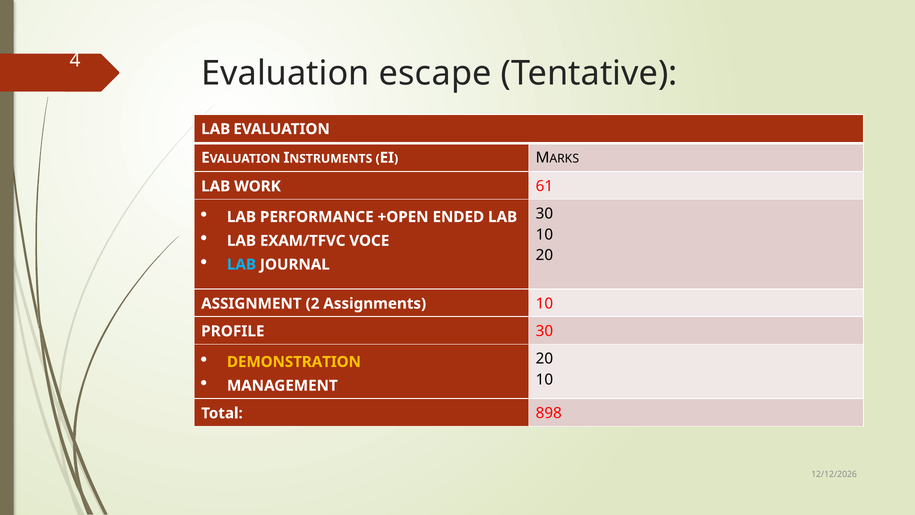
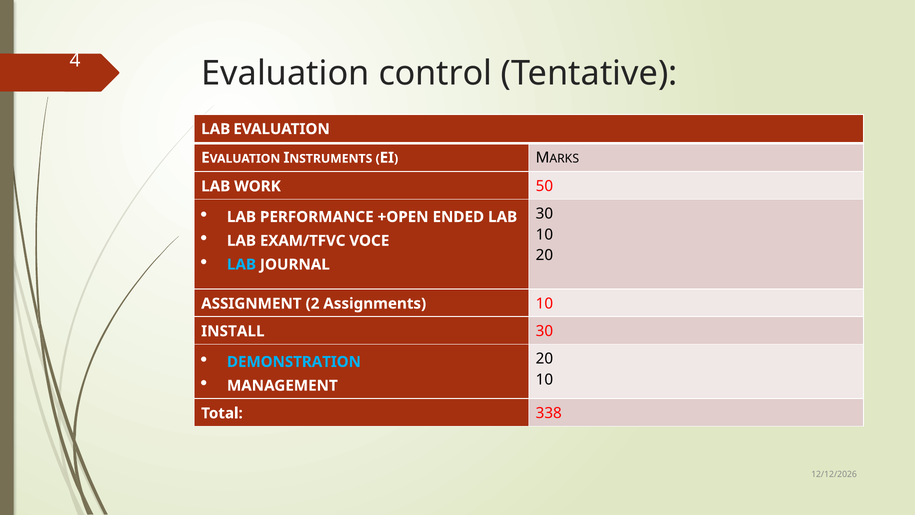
escape: escape -> control
61: 61 -> 50
PROFILE: PROFILE -> INSTALL
DEMONSTRATION colour: yellow -> light blue
898: 898 -> 338
